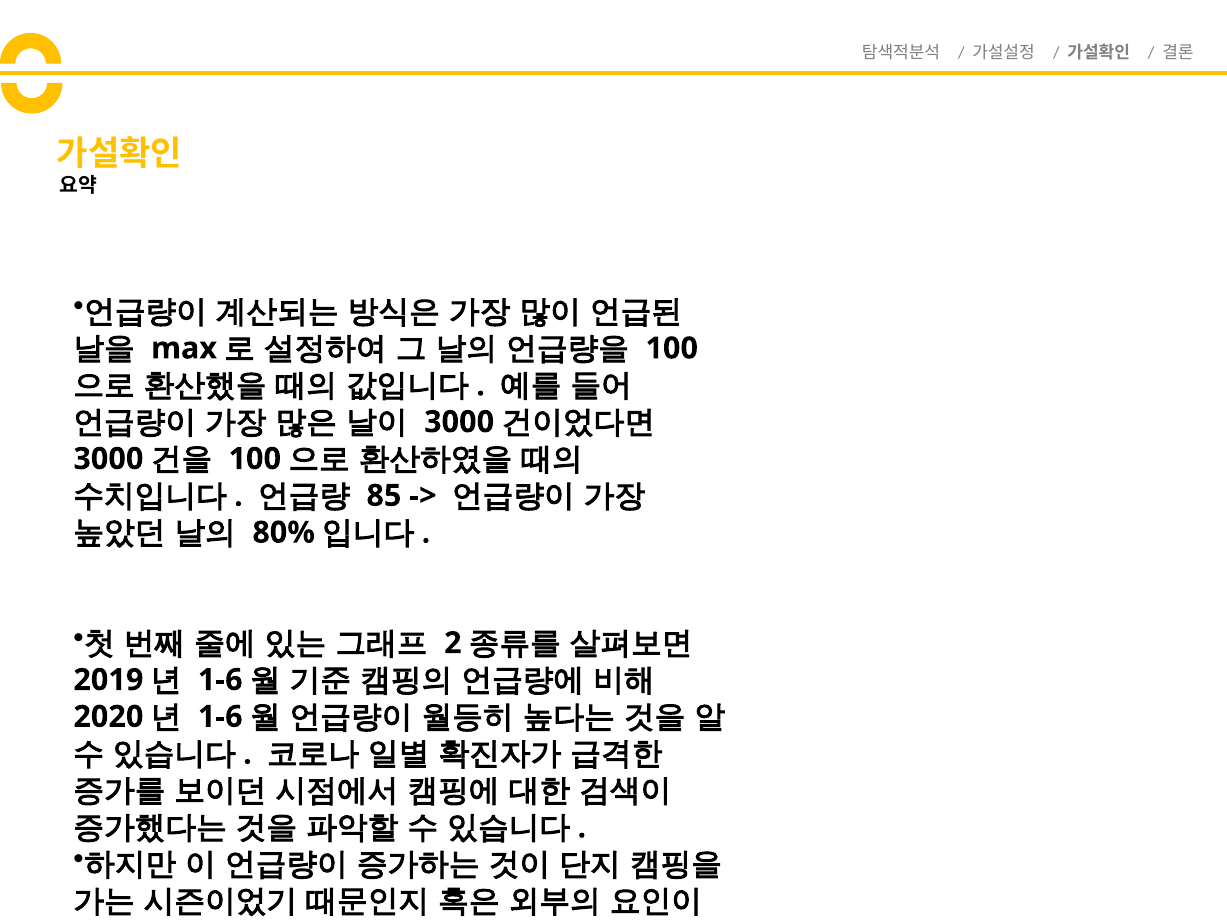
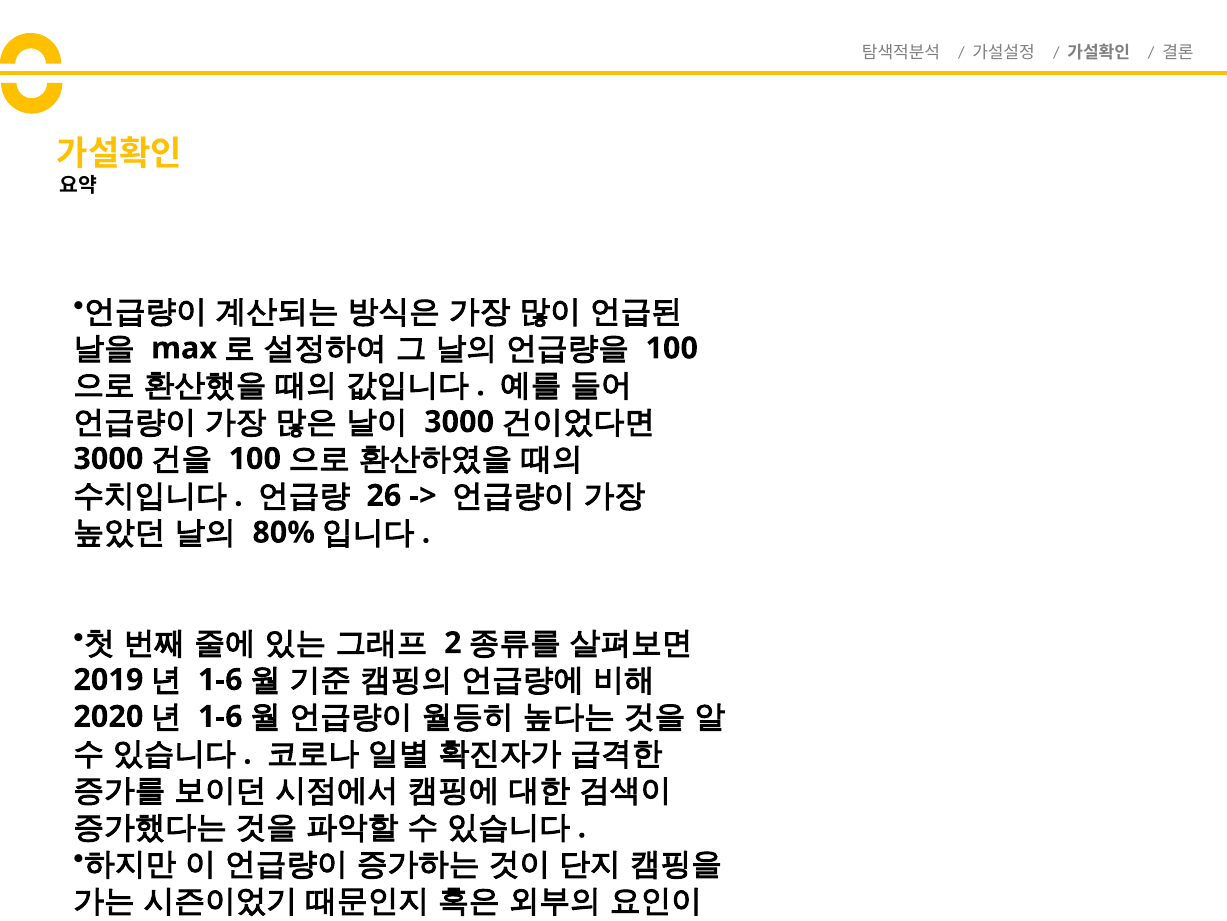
85: 85 -> 26
